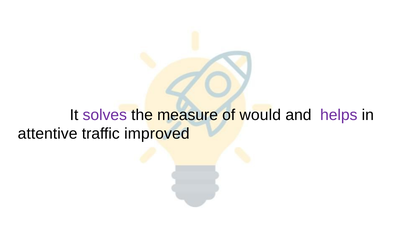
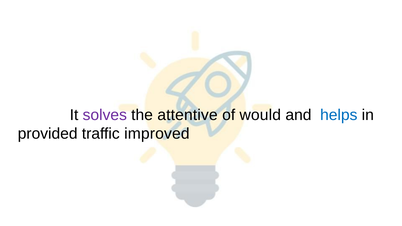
measure: measure -> attentive
helps colour: purple -> blue
attentive: attentive -> provided
